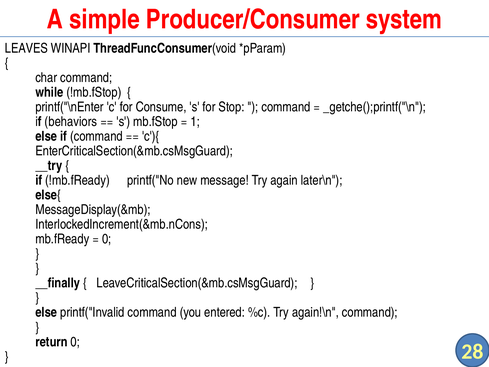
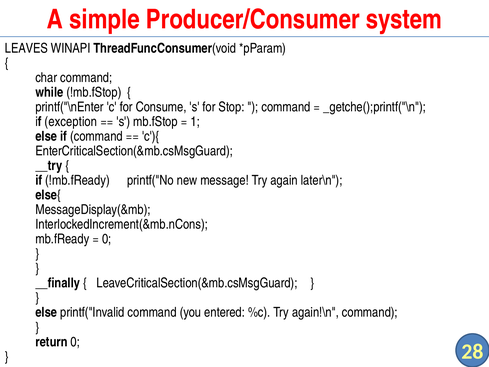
behaviors: behaviors -> exception
